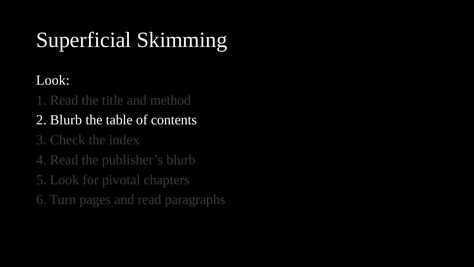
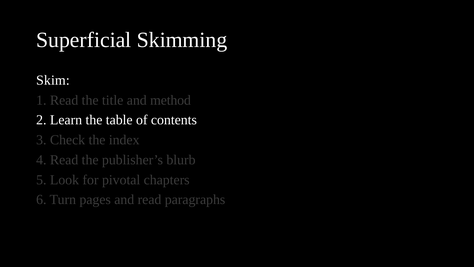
Look at (53, 80): Look -> Skim
2 Blurb: Blurb -> Learn
